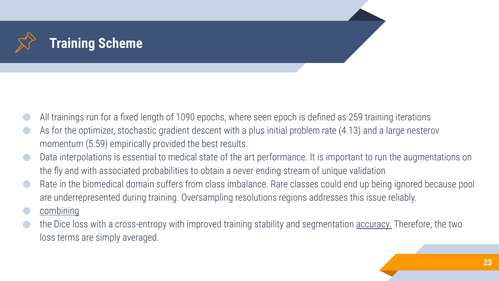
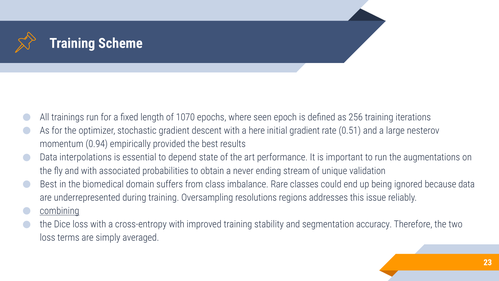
1090: 1090 -> 1070
259: 259 -> 256
plus: plus -> here
initial problem: problem -> gradient
4.13: 4.13 -> 0.51
5.59: 5.59 -> 0.94
medical: medical -> depend
Rate at (48, 184): Rate -> Best
because pool: pool -> data
accuracy underline: present -> none
